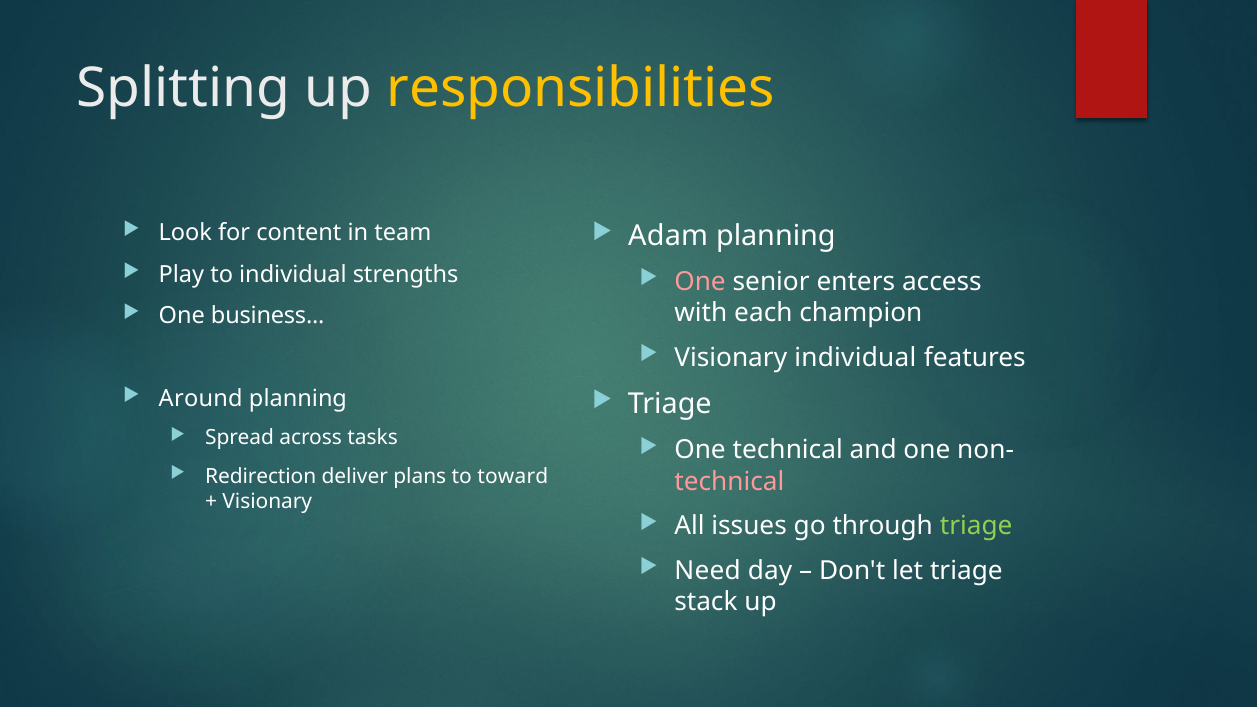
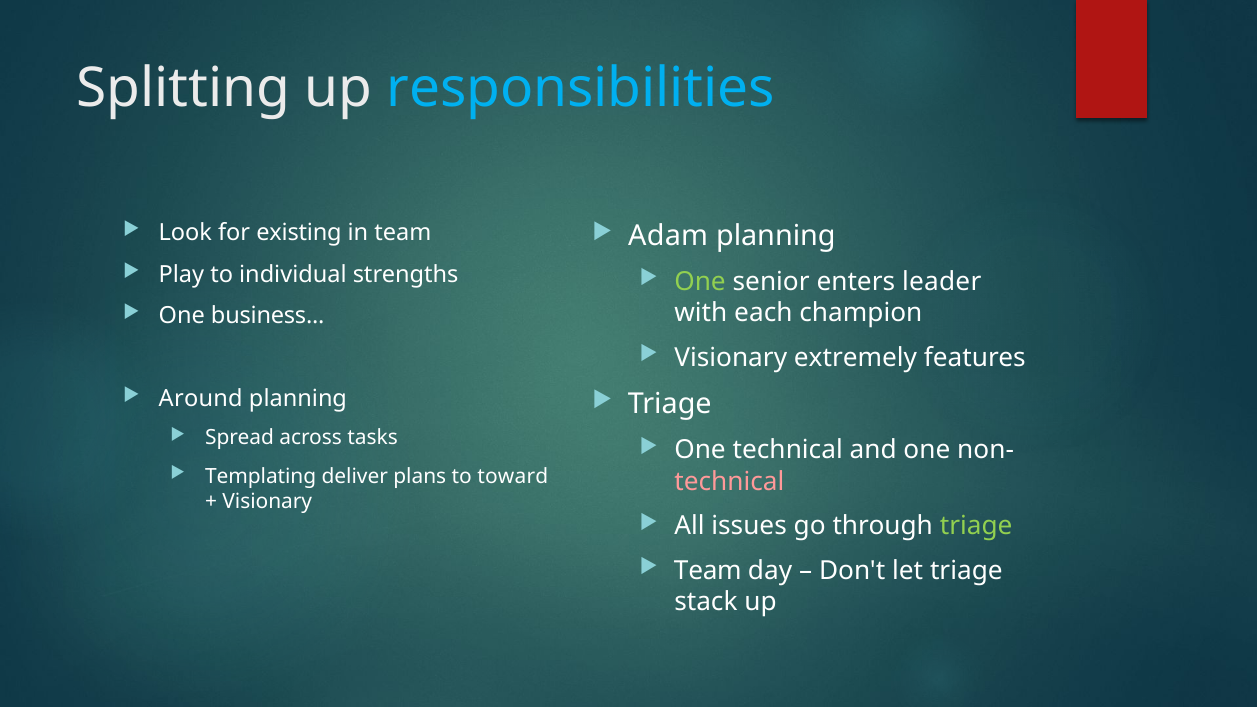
responsibilities colour: yellow -> light blue
content: content -> existing
One at (700, 282) colour: pink -> light green
access: access -> leader
Visionary individual: individual -> extremely
Redirection: Redirection -> Templating
Need at (708, 571): Need -> Team
